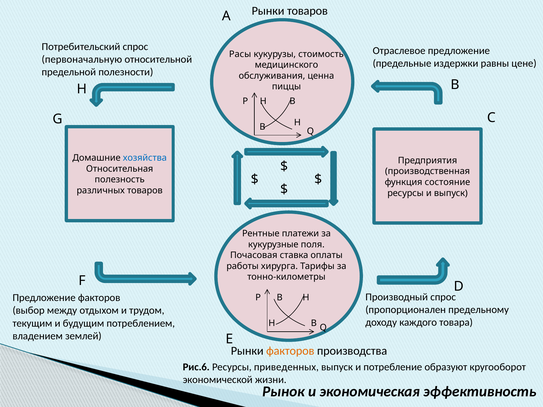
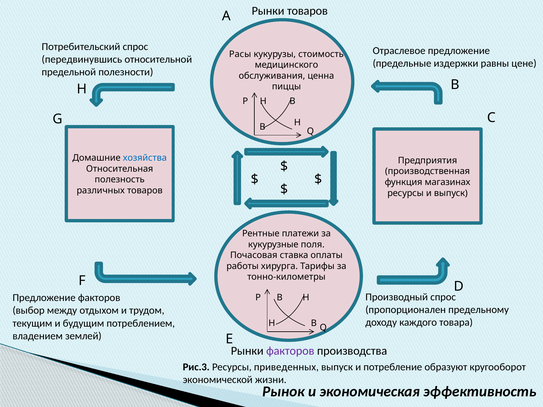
первоначальную: первоначальную -> передвинувшись
состояние: состояние -> магазинах
факторов at (290, 351) colour: orange -> purple
Рис.6: Рис.6 -> Рис.3
